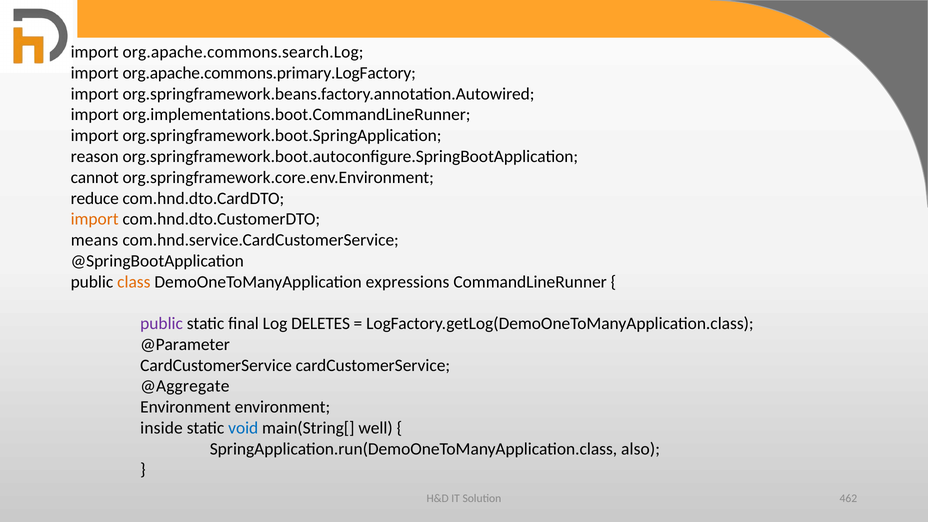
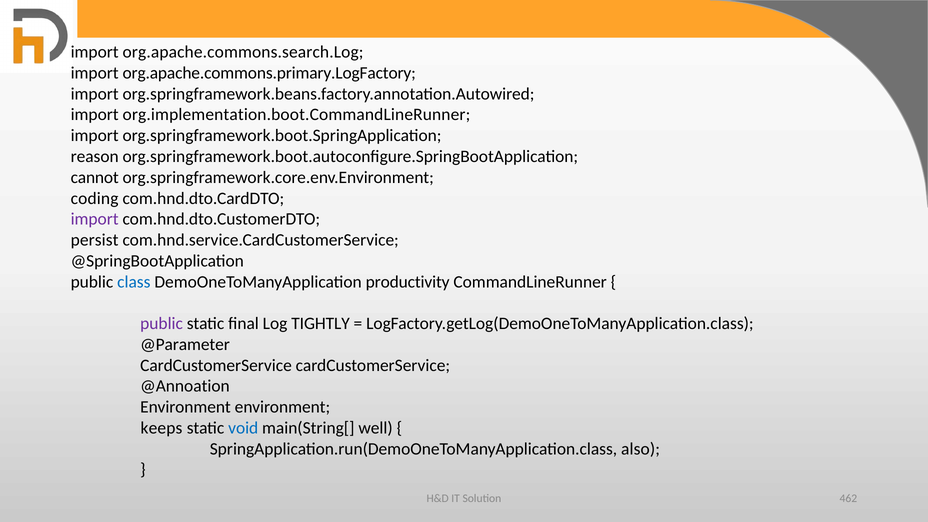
org.implementations.boot.CommandLineRunner: org.implementations.boot.CommandLineRunner -> org.implementation.boot.CommandLineRunner
reduce: reduce -> coding
import at (95, 219) colour: orange -> purple
means: means -> persist
class colour: orange -> blue
expressions: expressions -> productivity
DELETES: DELETES -> TIGHTLY
@Aggregate: @Aggregate -> @Annoation
inside: inside -> keeps
